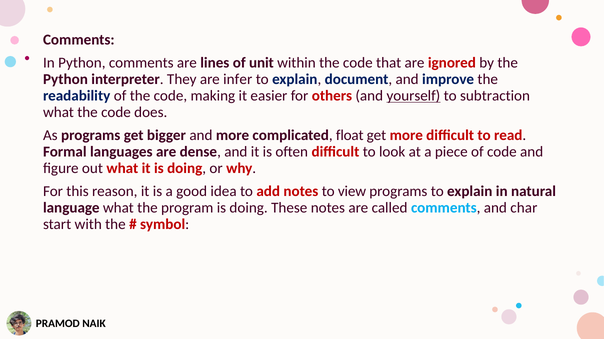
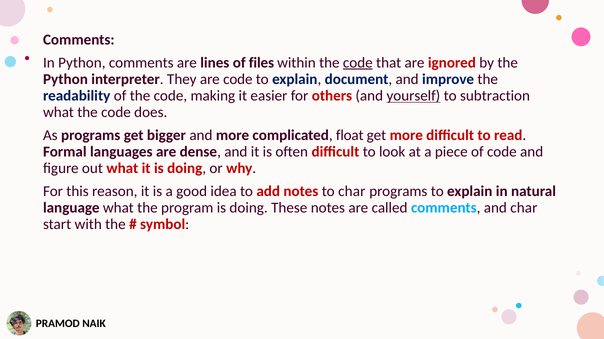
unit: unit -> files
code at (358, 63) underline: none -> present
are infer: infer -> code
to view: view -> char
